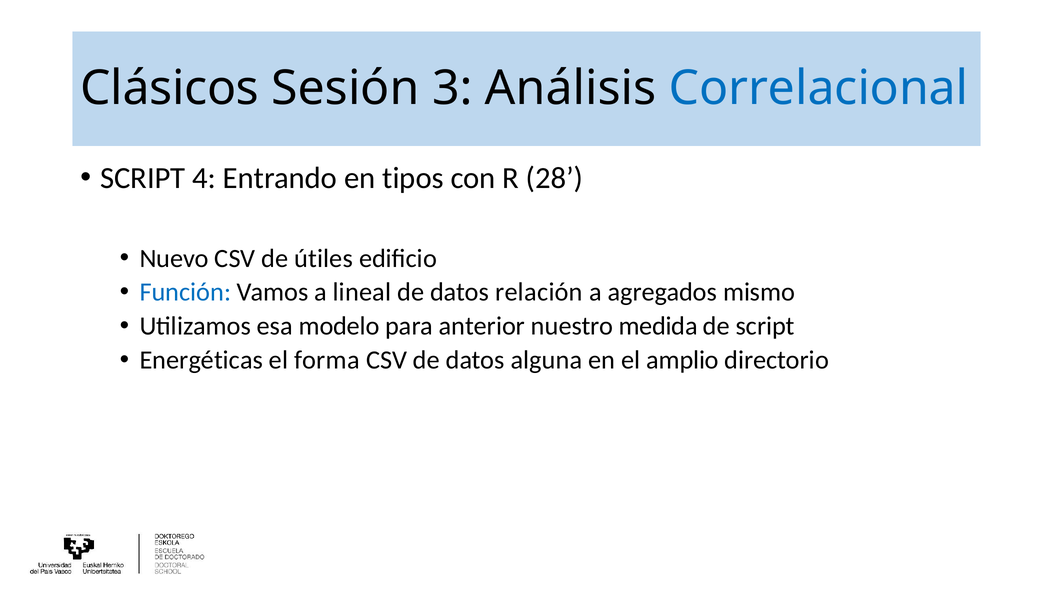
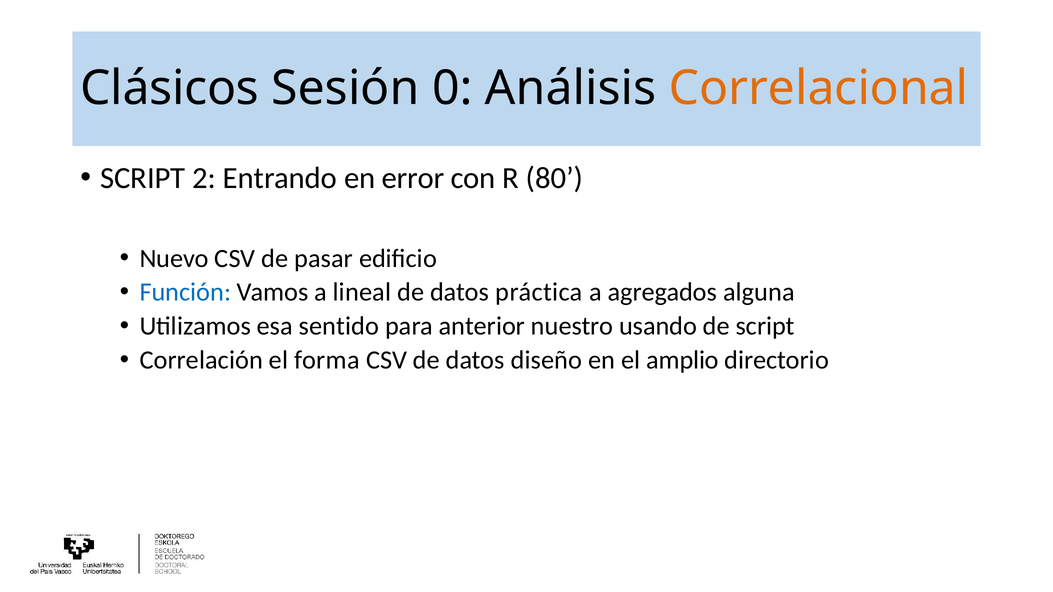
3: 3 -> 0
Correlacional colour: blue -> orange
4: 4 -> 2
tipos: tipos -> error
28: 28 -> 80
útiles: útiles -> pasar
relación: relación -> práctica
mismo: mismo -> alguna
modelo: modelo -> sentido
medida: medida -> usando
Energéticas: Energéticas -> Correlación
alguna: alguna -> diseño
